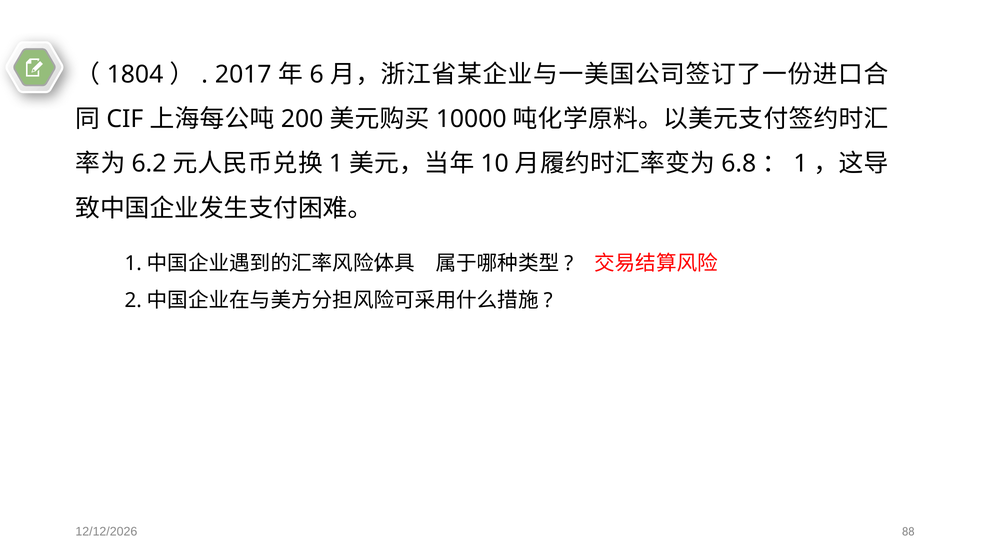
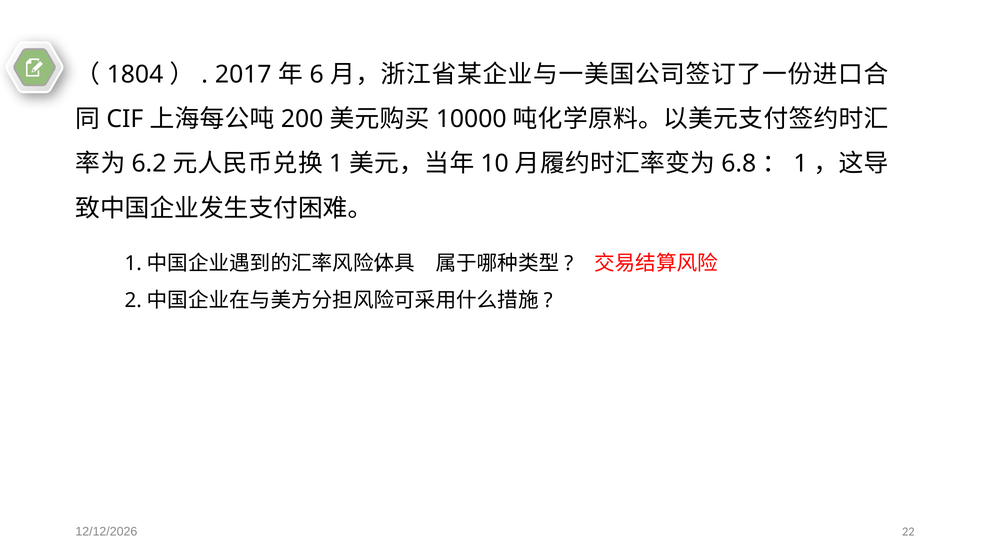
88: 88 -> 22
